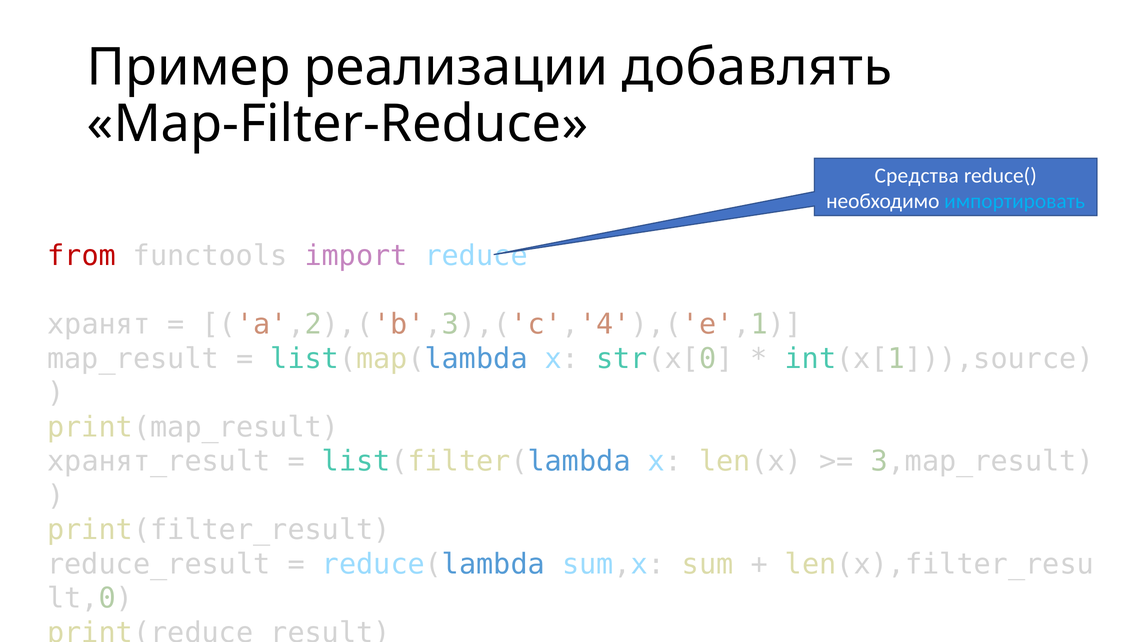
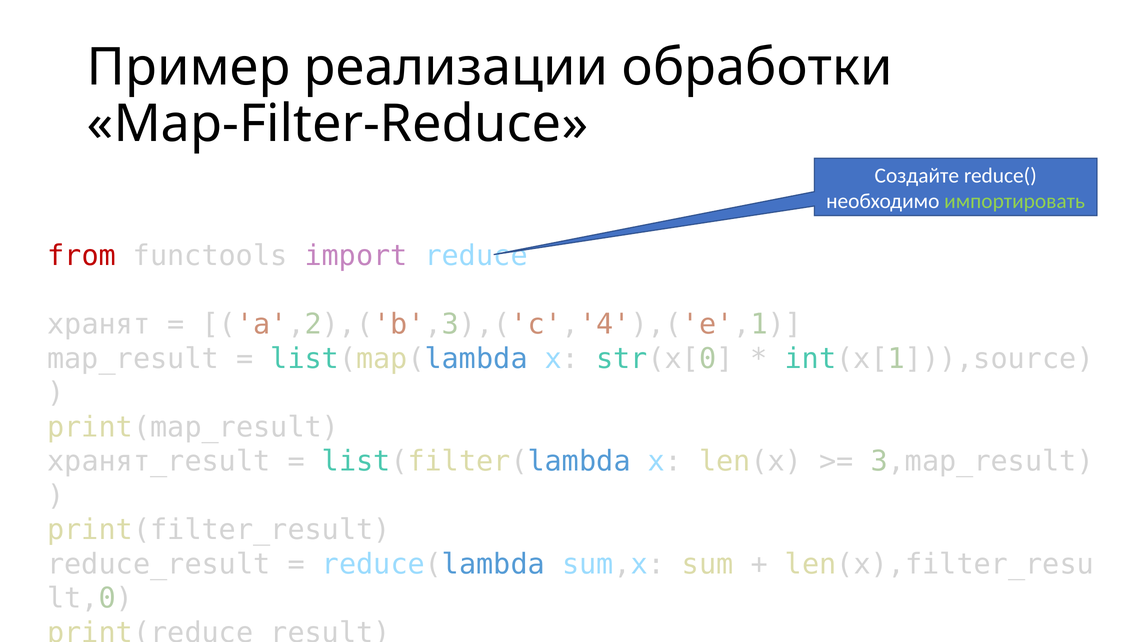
добавлять: добавлять -> обработки
Средства: Средства -> Создайте
импортировать colour: light blue -> light green
